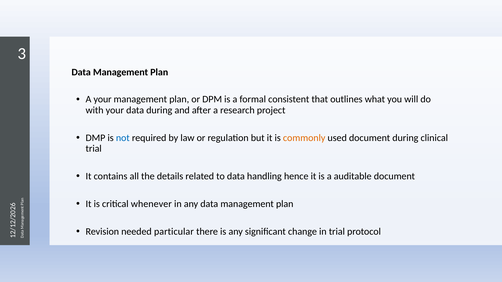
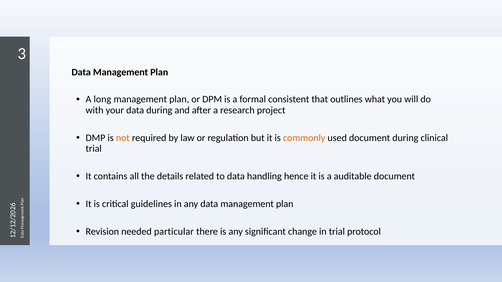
A your: your -> long
not colour: blue -> orange
whenever: whenever -> guidelines
